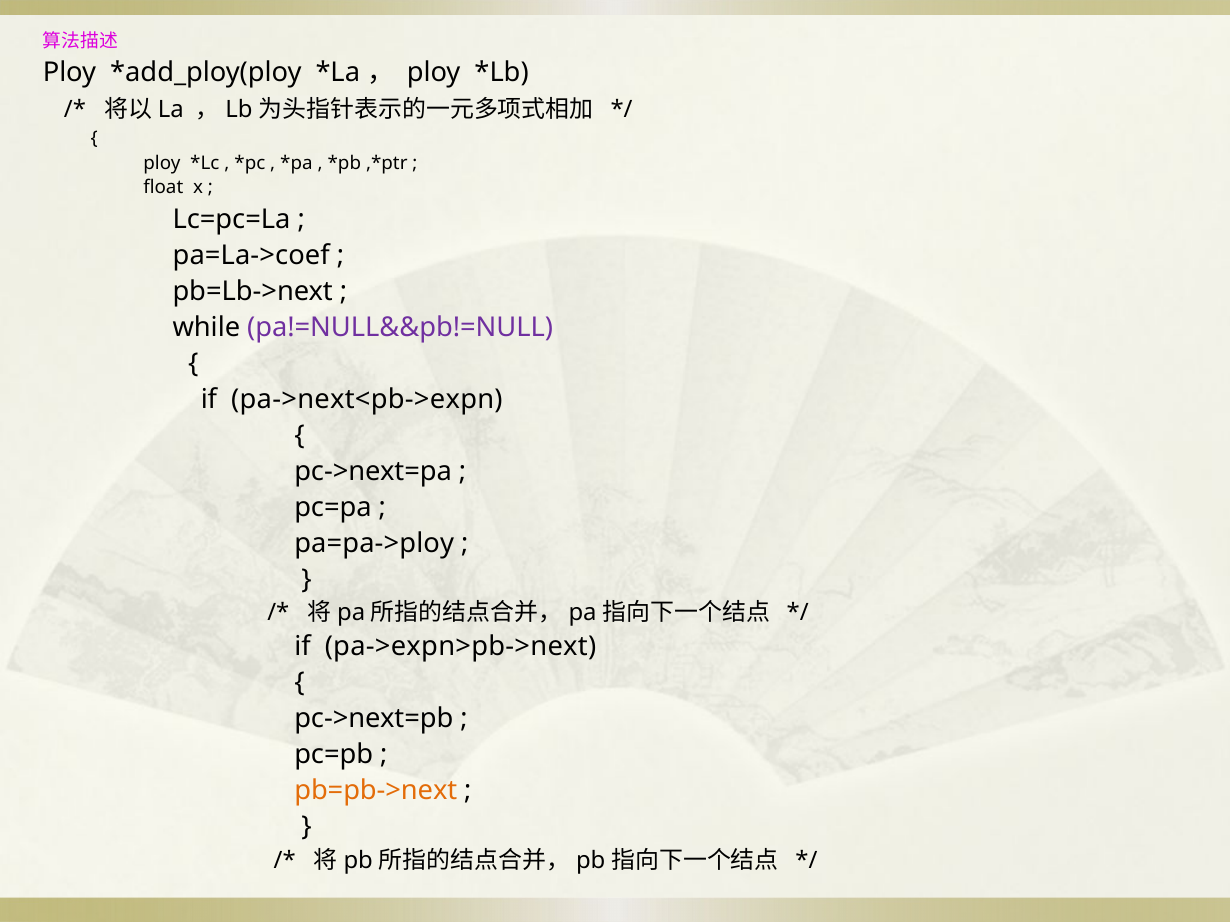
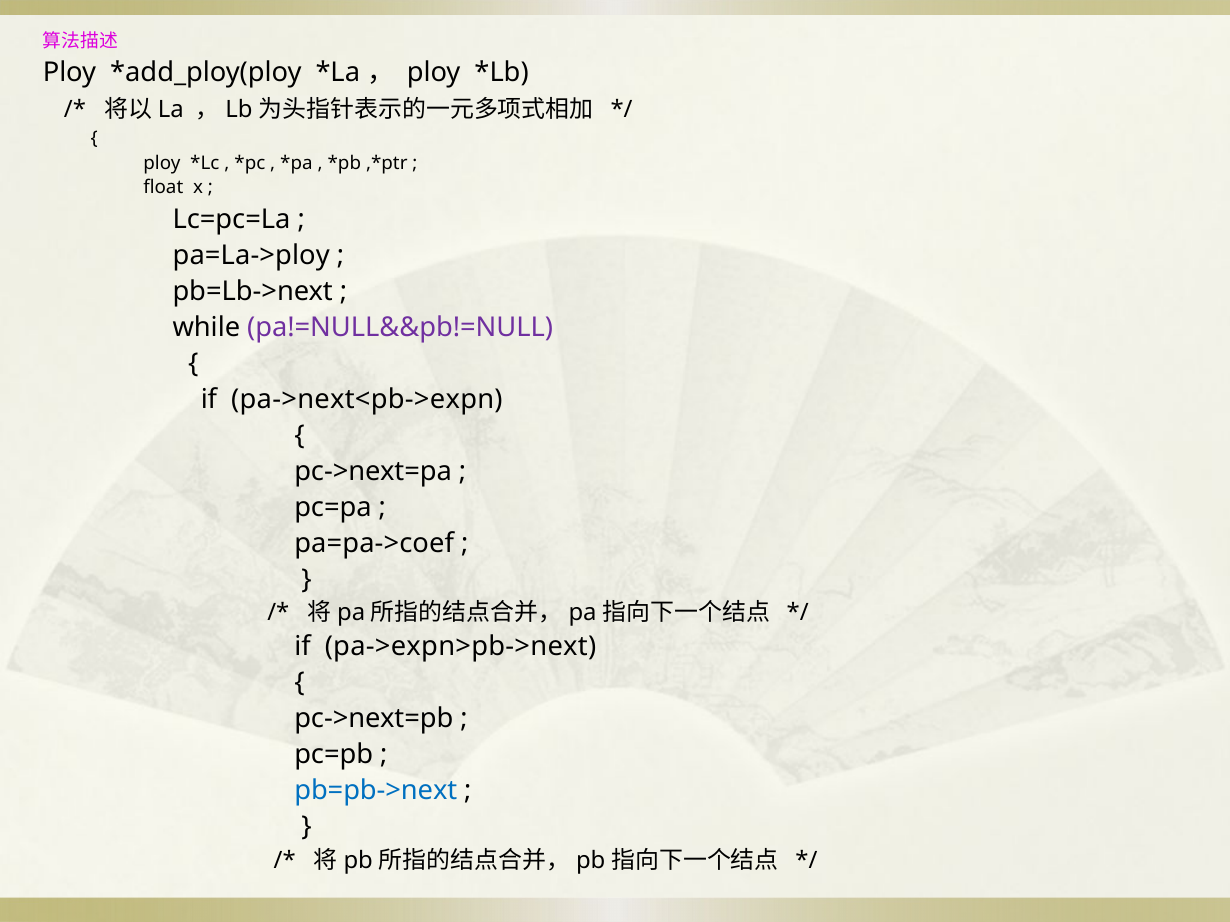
pa=La->coef: pa=La->coef -> pa=La->ploy
pa=pa->ploy: pa=pa->ploy -> pa=pa->coef
pb=pb->next colour: orange -> blue
